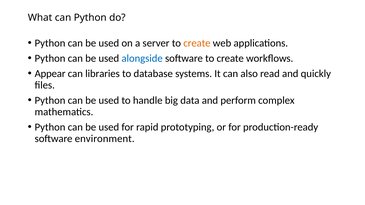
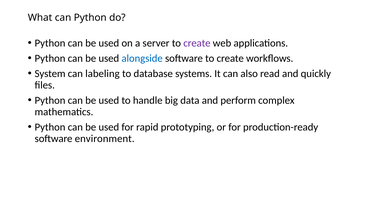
create at (197, 43) colour: orange -> purple
Appear: Appear -> System
libraries: libraries -> labeling
